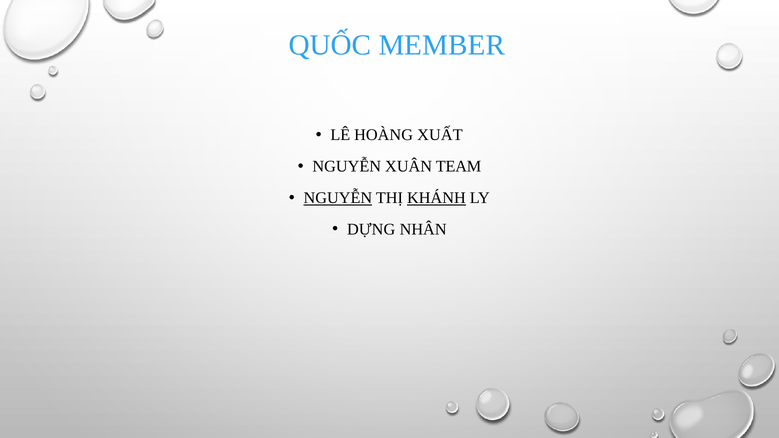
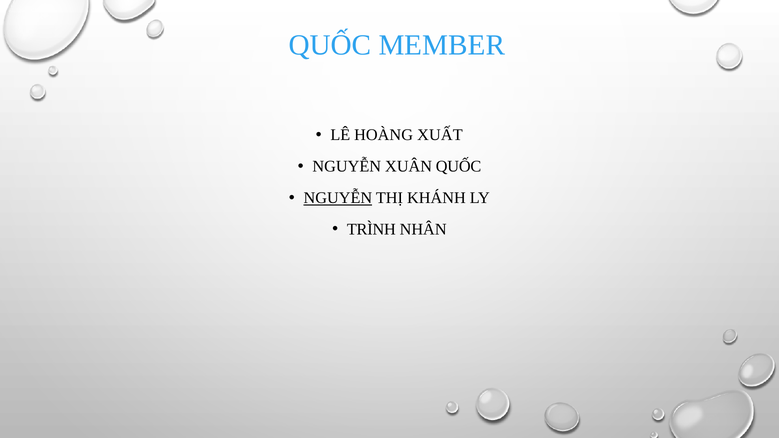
XUÂN TEAM: TEAM -> QUỐC
KHÁNH underline: present -> none
DỰNG: DỰNG -> TRÌNH
